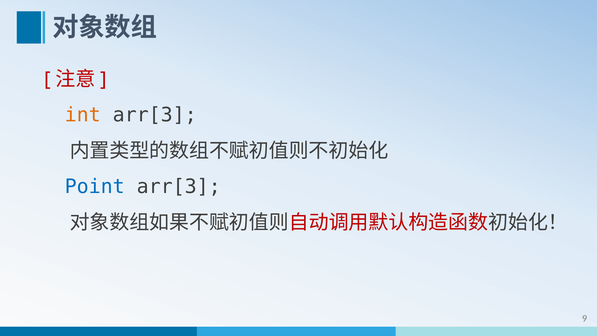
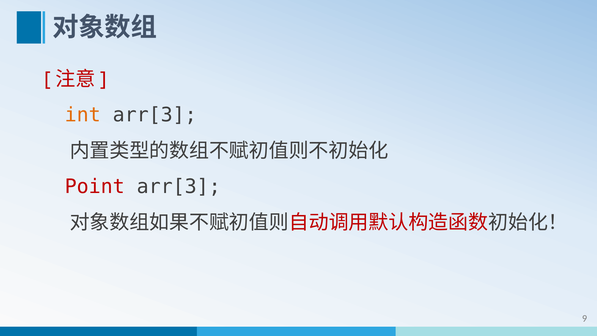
Point colour: blue -> red
